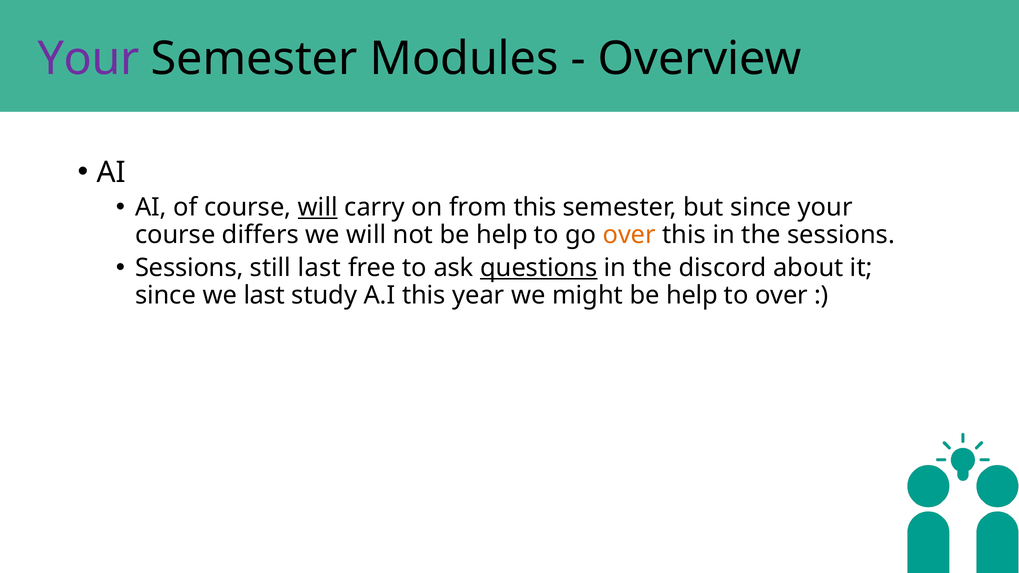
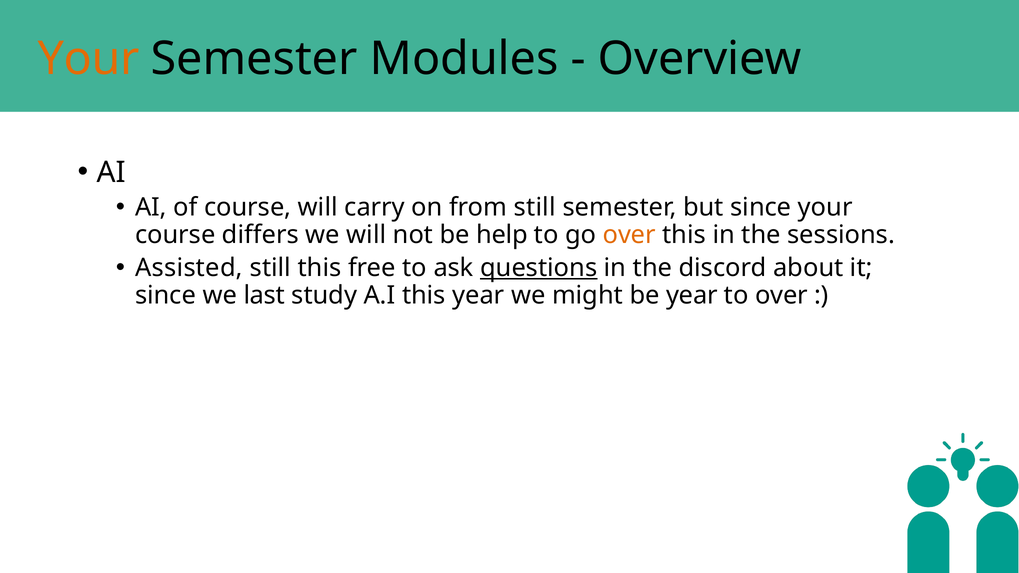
Your at (89, 59) colour: purple -> orange
will at (318, 207) underline: present -> none
from this: this -> still
Sessions at (189, 268): Sessions -> Assisted
still last: last -> this
might be help: help -> year
